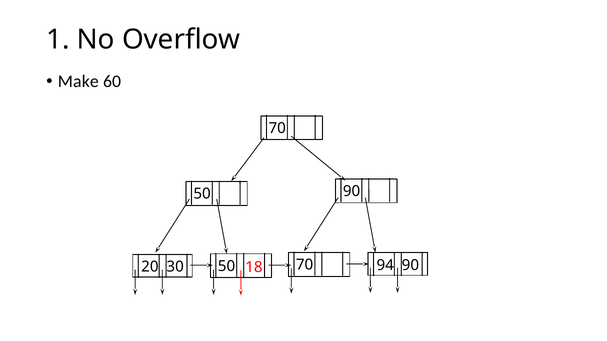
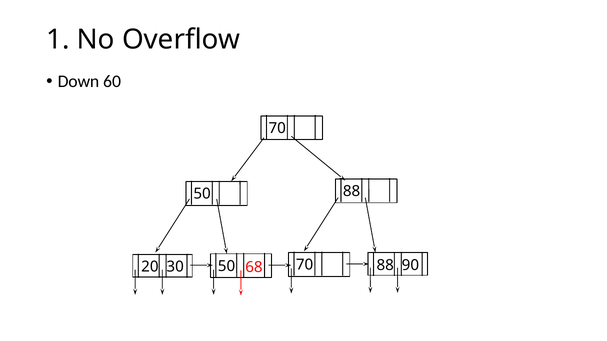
Make: Make -> Down
50 90: 90 -> 88
18: 18 -> 68
30 94: 94 -> 88
